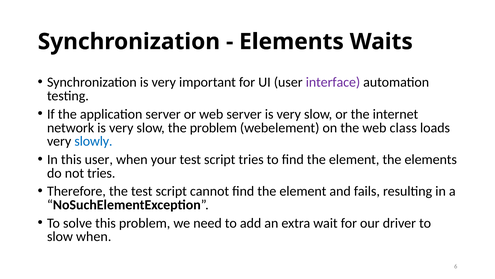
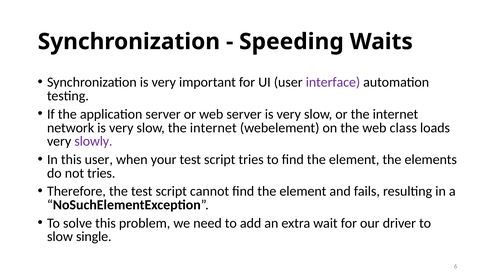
Elements at (291, 42): Elements -> Speeding
slow the problem: problem -> internet
slowly colour: blue -> purple
slow when: when -> single
